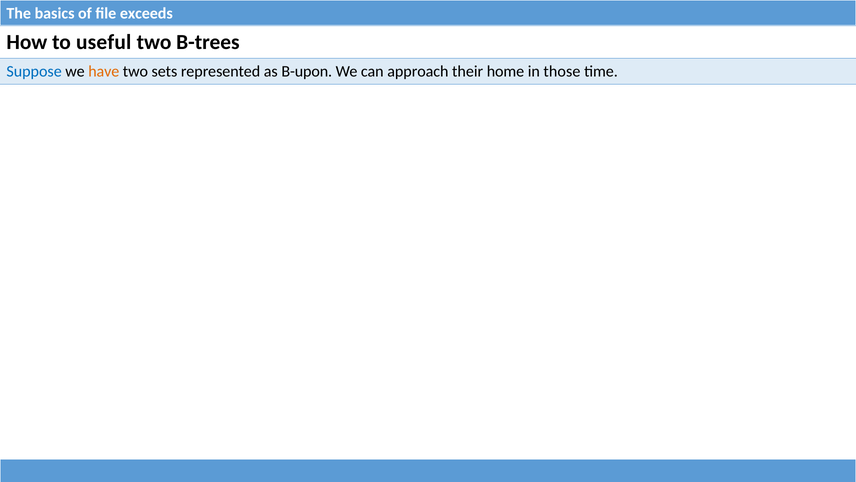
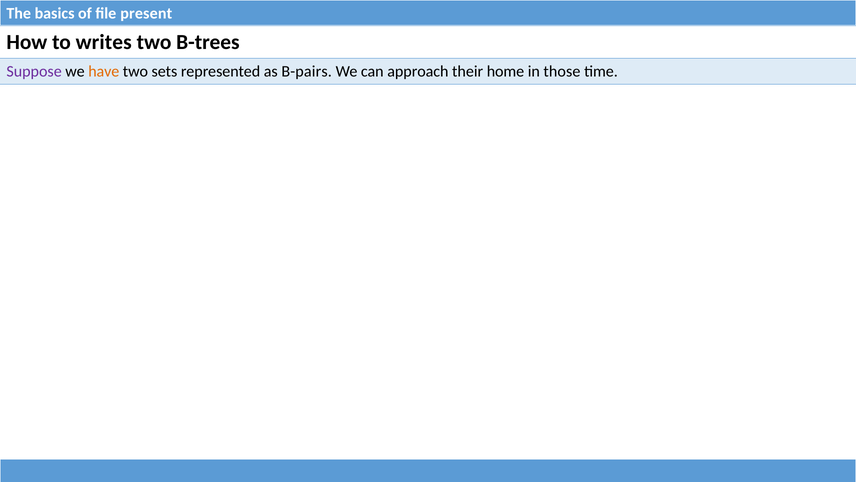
exceeds: exceeds -> present
useful: useful -> writes
Suppose colour: blue -> purple
B-upon: B-upon -> B-pairs
